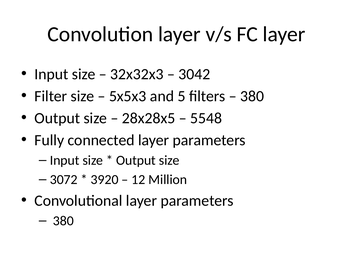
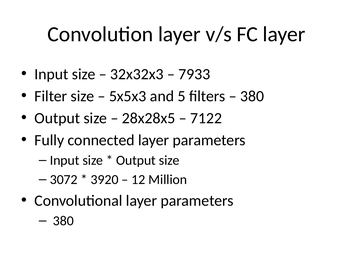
3042: 3042 -> 7933
5548: 5548 -> 7122
